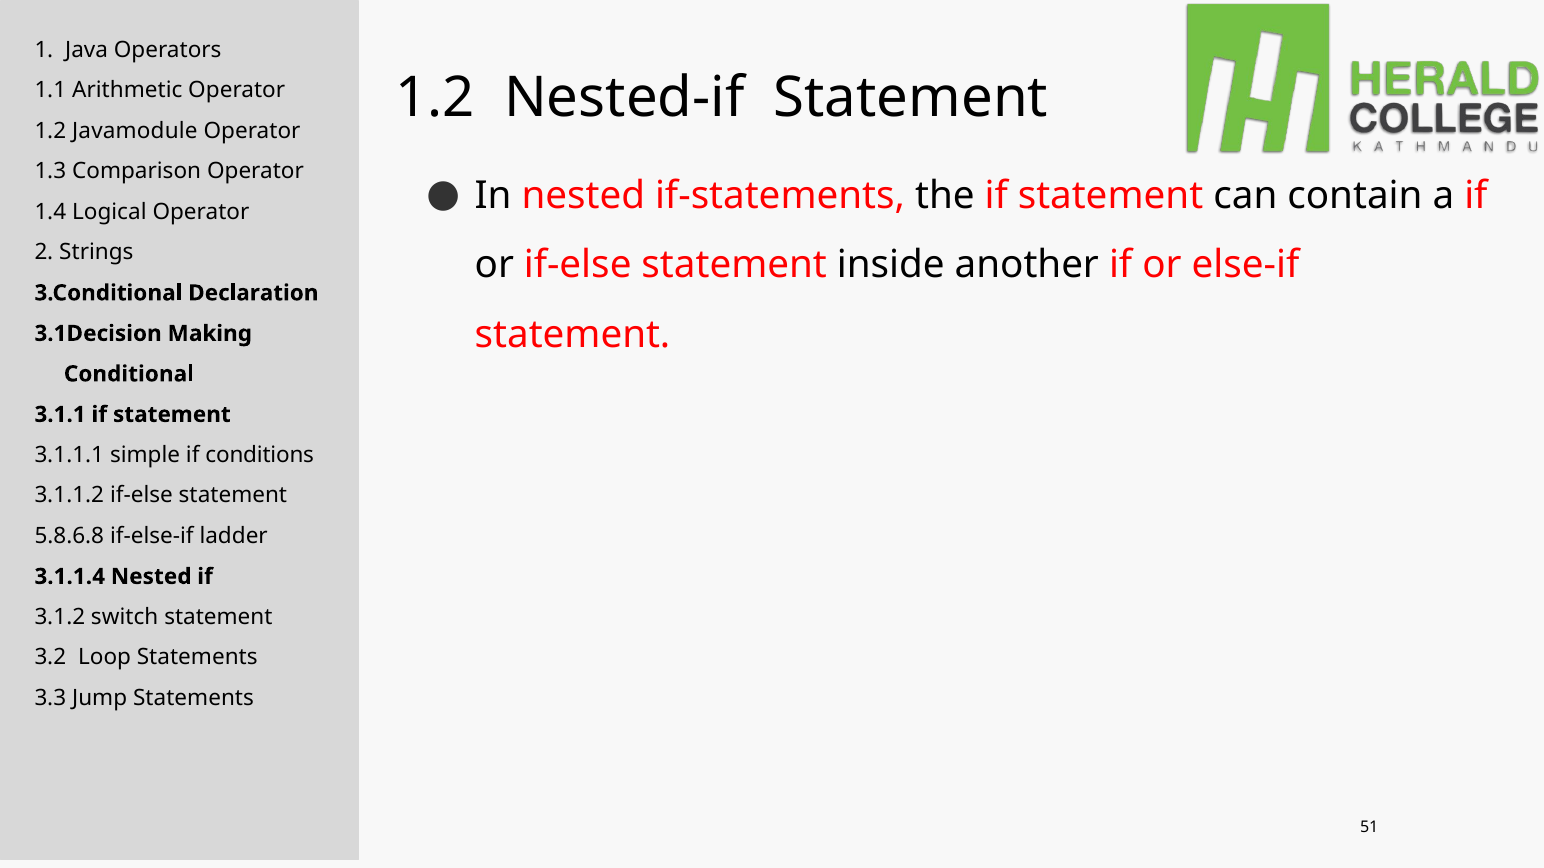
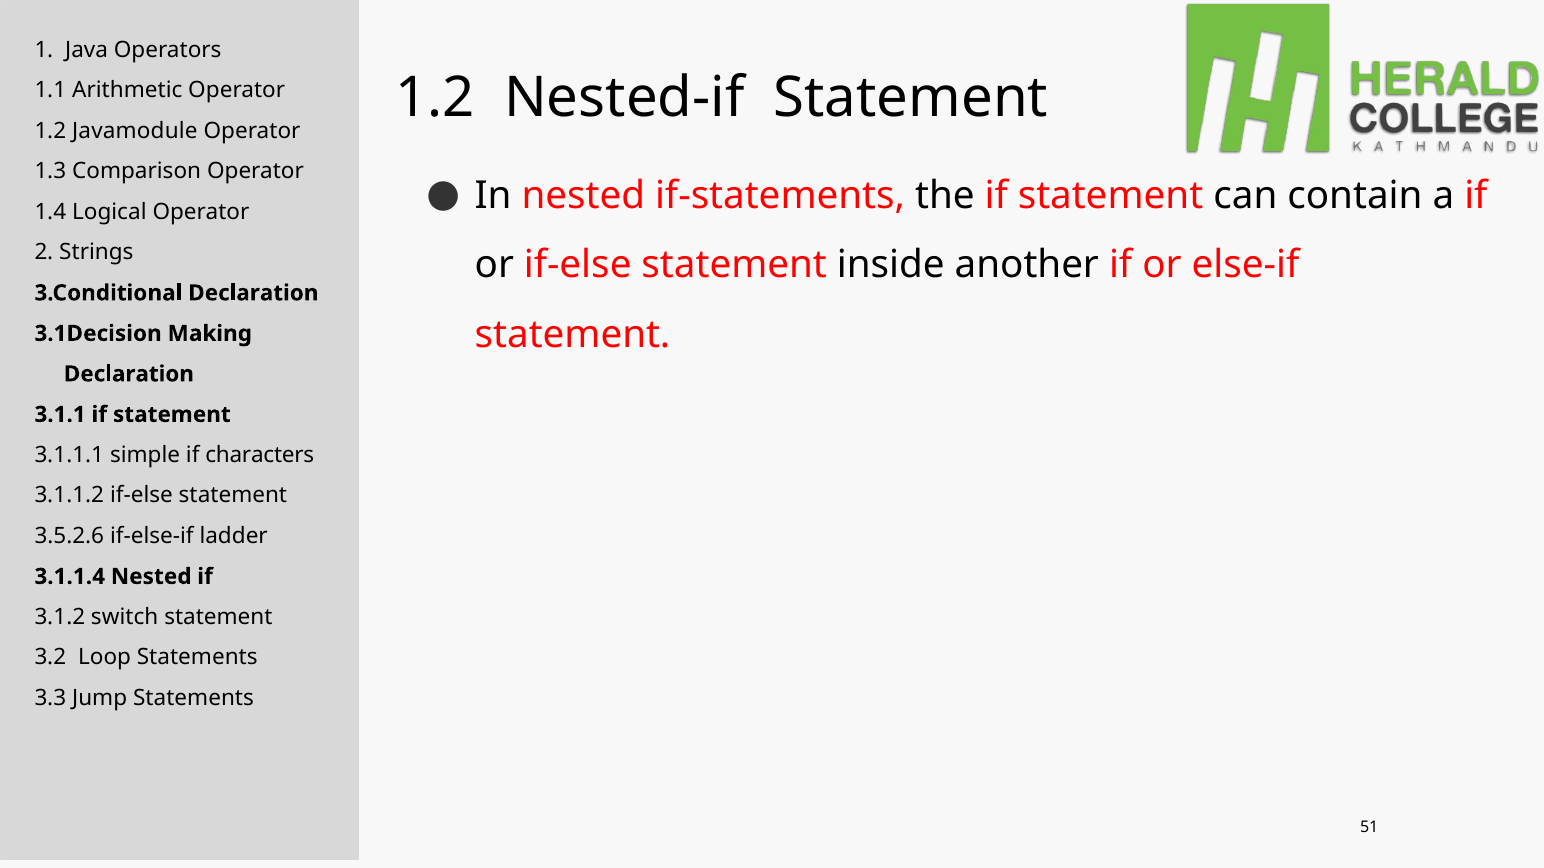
Conditional at (129, 374): Conditional -> Declaration
conditions: conditions -> characters
5.8.6.8: 5.8.6.8 -> 3.5.2.6
